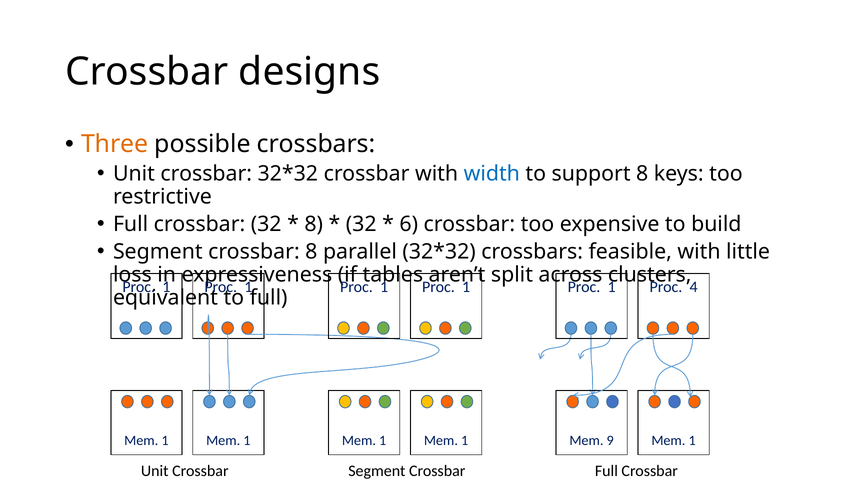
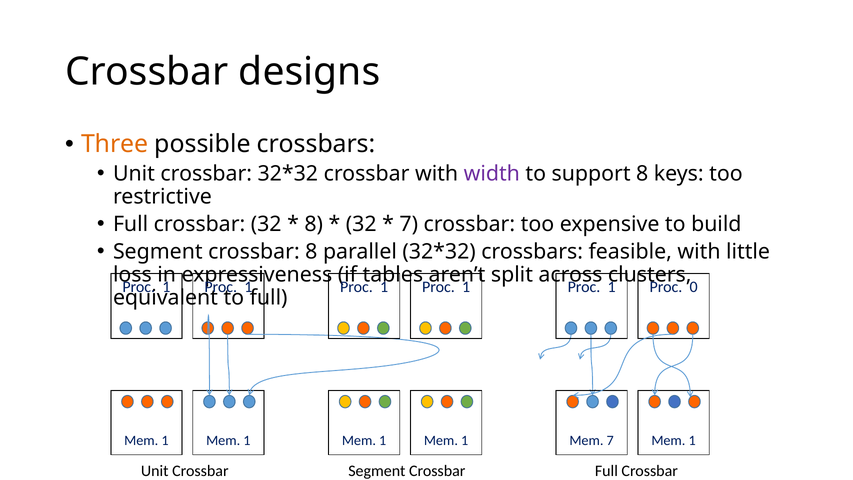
width colour: blue -> purple
6 at (409, 224): 6 -> 7
4: 4 -> 0
Mem 9: 9 -> 7
